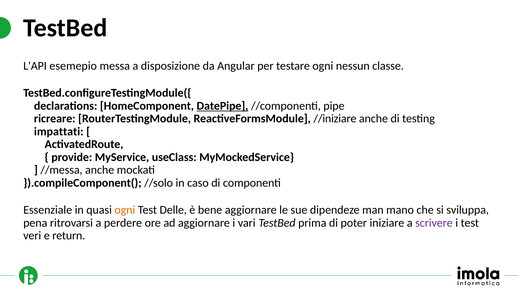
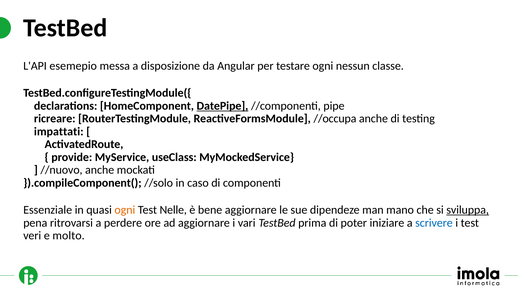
//iniziare: //iniziare -> //occupa
//messa: //messa -> //nuovo
Delle: Delle -> Nelle
sviluppa underline: none -> present
scrivere colour: purple -> blue
return: return -> molto
